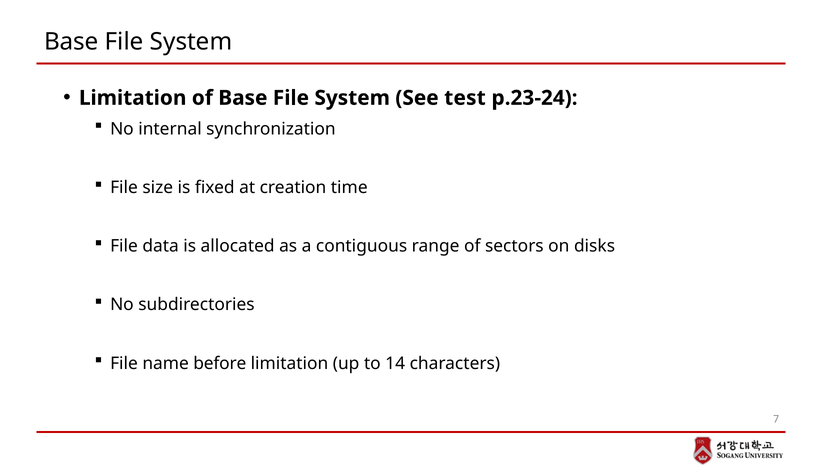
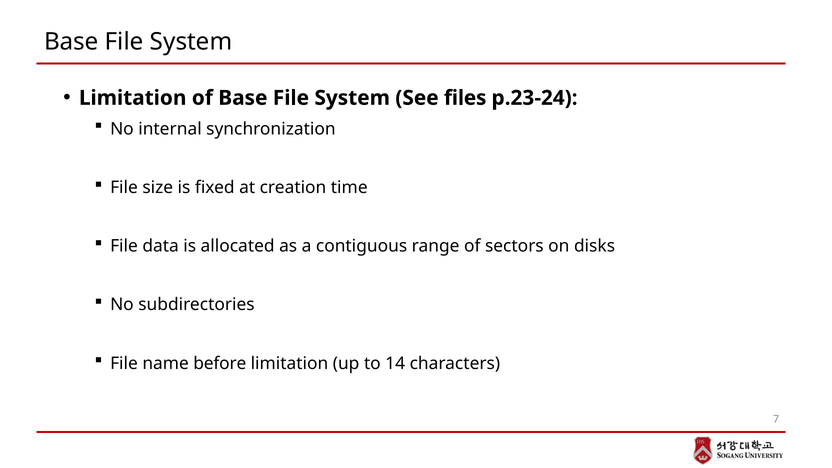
test: test -> files
